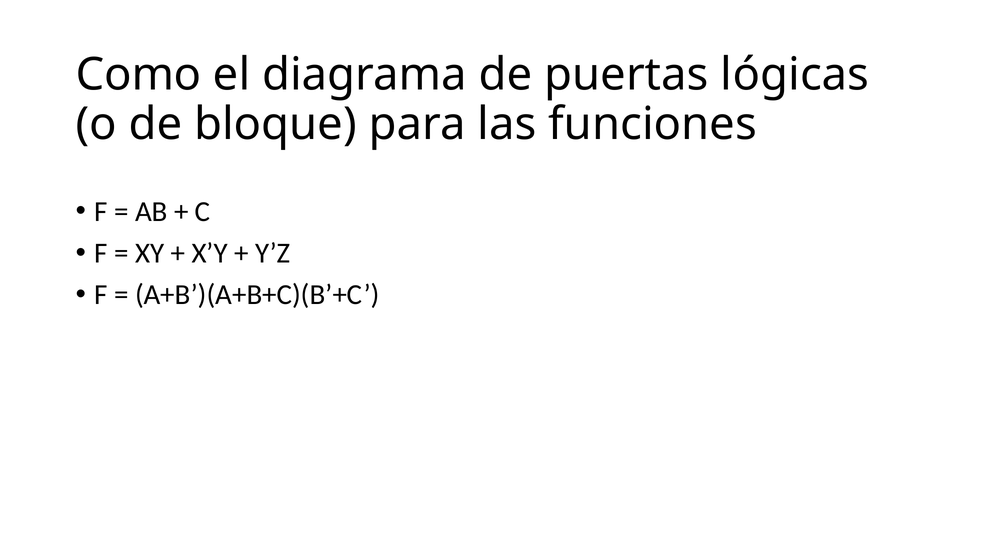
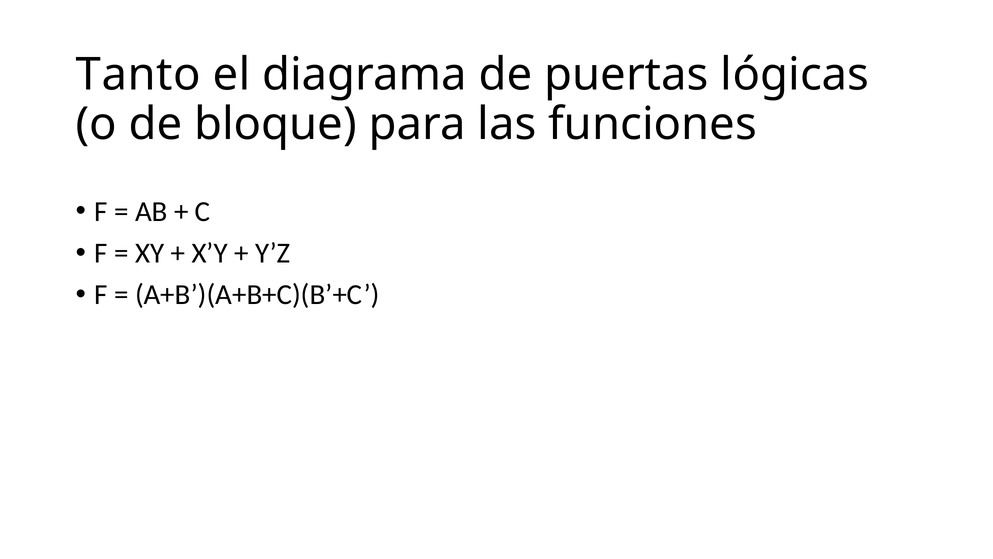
Como: Como -> Tanto
